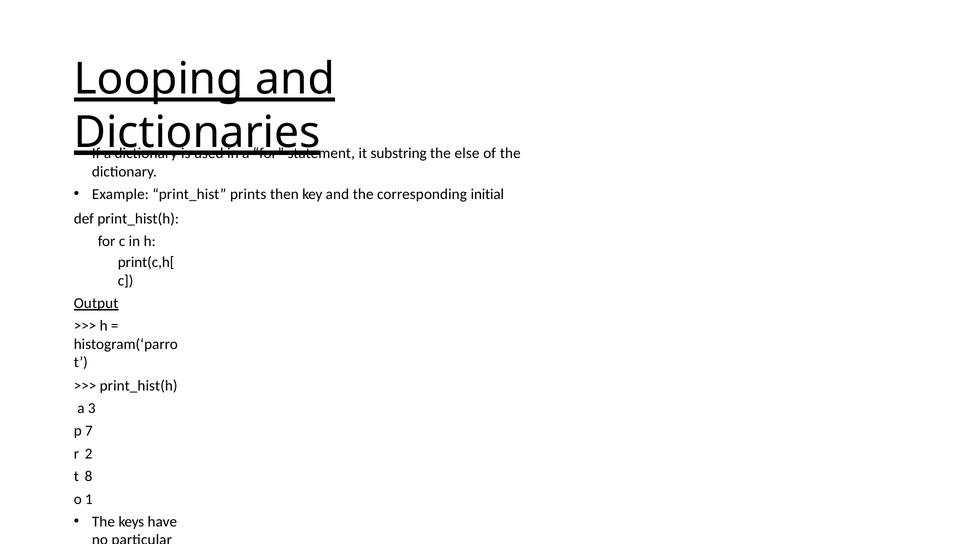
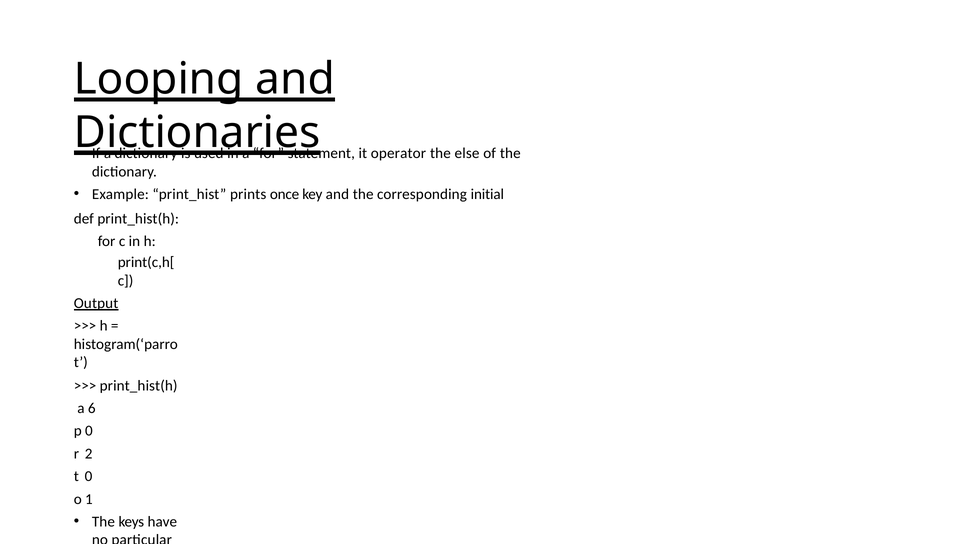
substring: substring -> operator
then: then -> once
3: 3 -> 6
p 7: 7 -> 0
t 8: 8 -> 0
